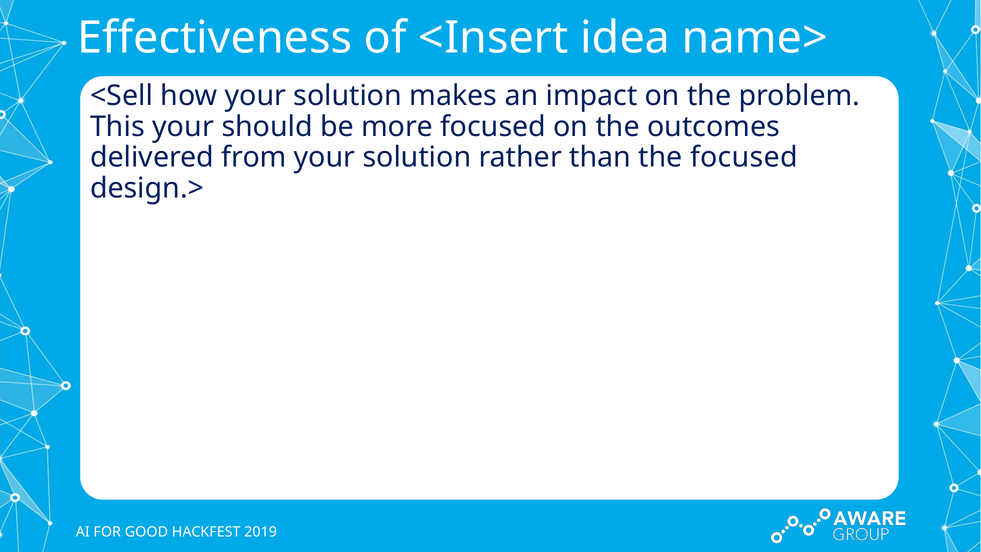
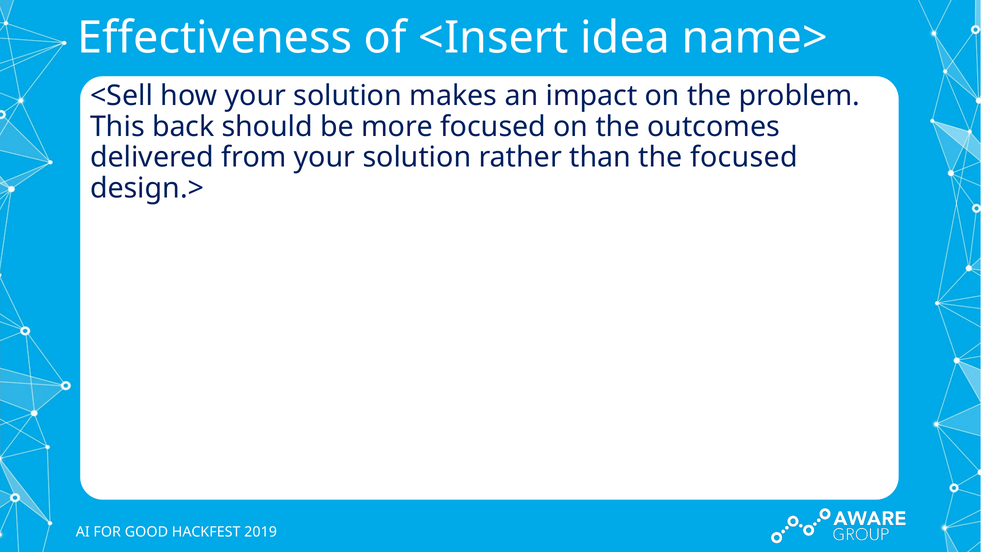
This your: your -> back
